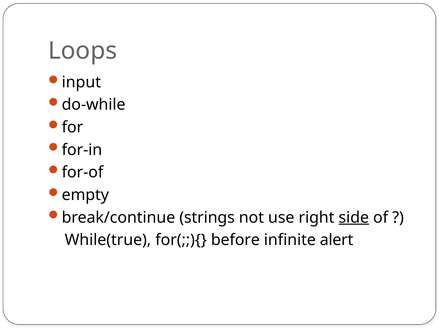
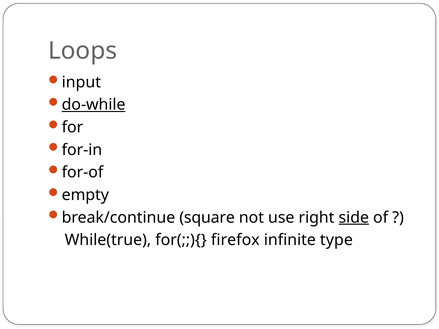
do-while underline: none -> present
strings: strings -> square
before: before -> firefox
alert: alert -> type
